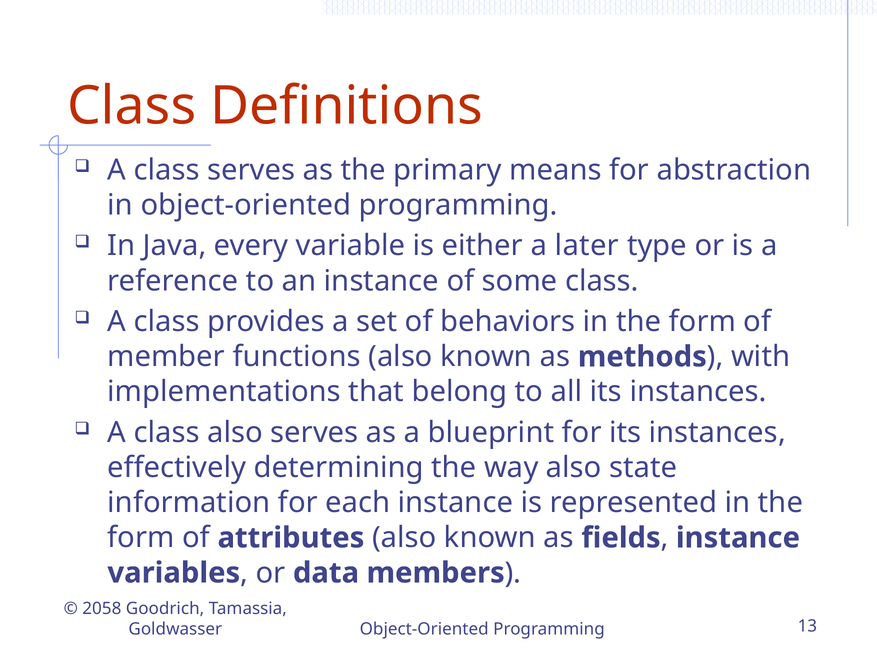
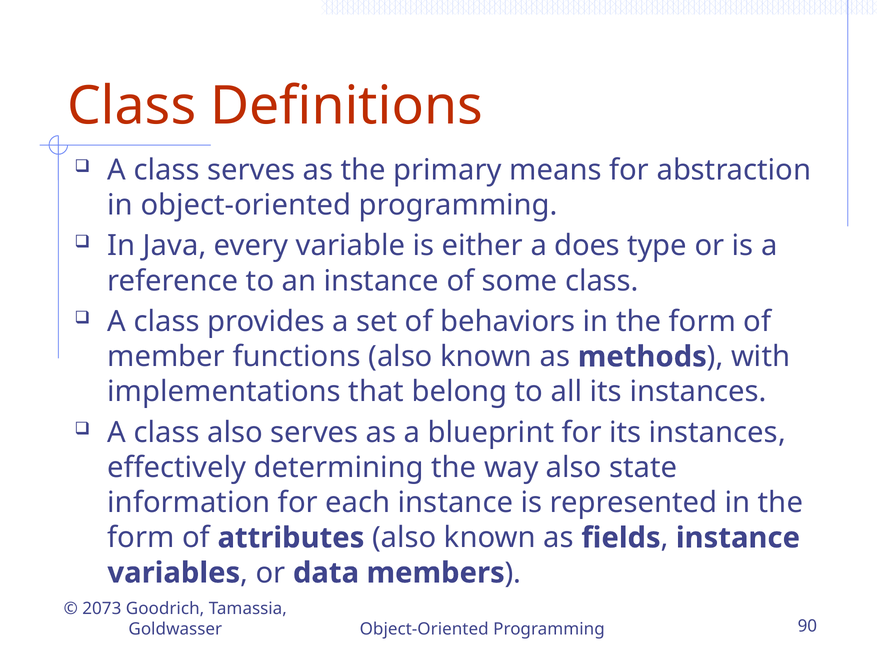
later: later -> does
2058: 2058 -> 2073
13: 13 -> 90
